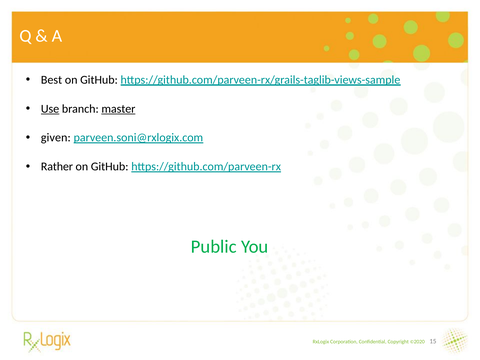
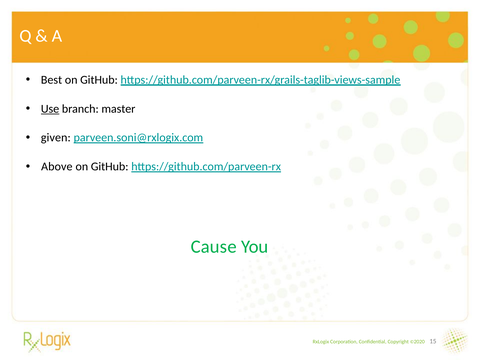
master underline: present -> none
Rather: Rather -> Above
Public: Public -> Cause
